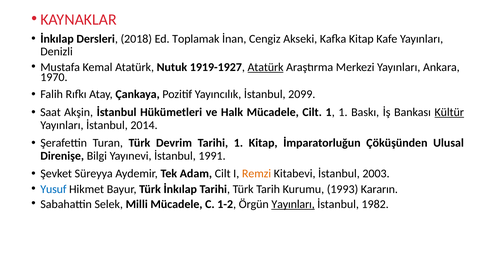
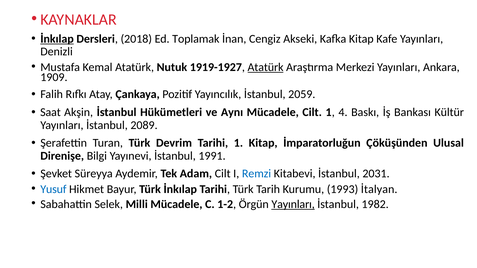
İnkılap at (57, 39) underline: none -> present
1970: 1970 -> 1909
2099: 2099 -> 2059
Halk: Halk -> Aynı
1 1: 1 -> 4
Kültür underline: present -> none
2014: 2014 -> 2089
Remzi colour: orange -> blue
2003: 2003 -> 2031
Kararın: Kararın -> İtalyan
